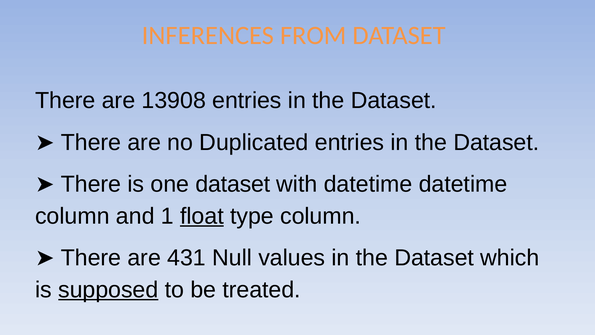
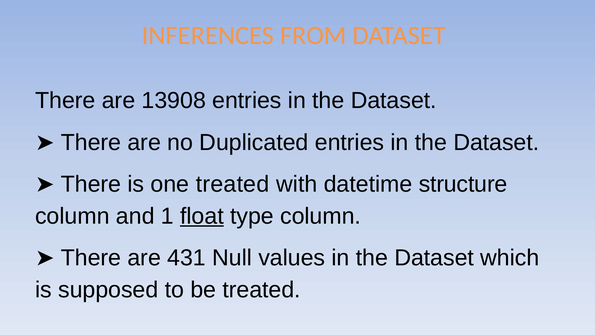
one dataset: dataset -> treated
datetime datetime: datetime -> structure
supposed underline: present -> none
